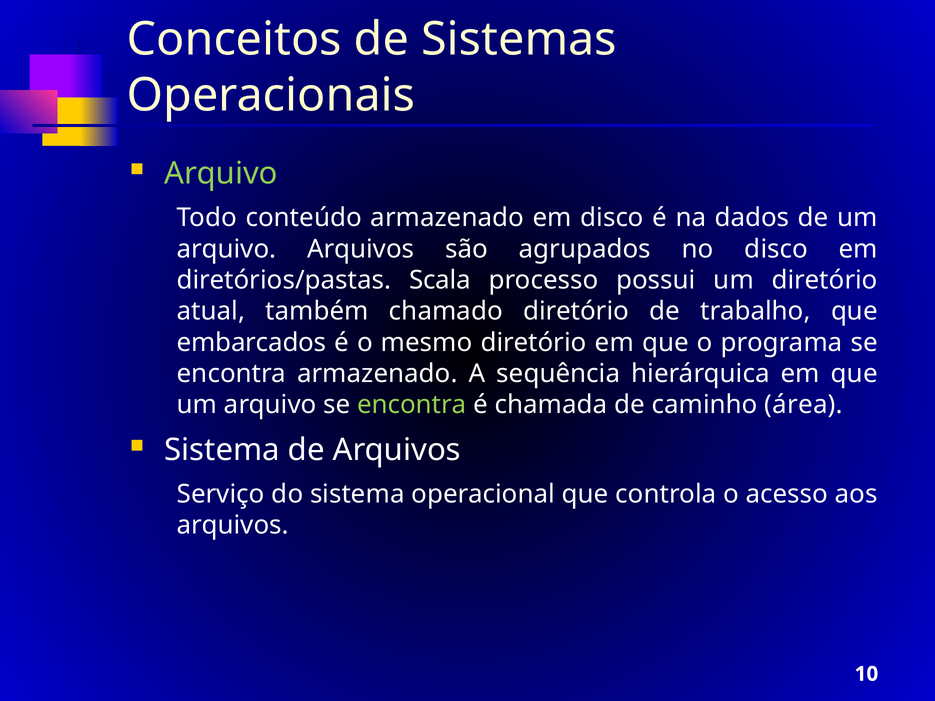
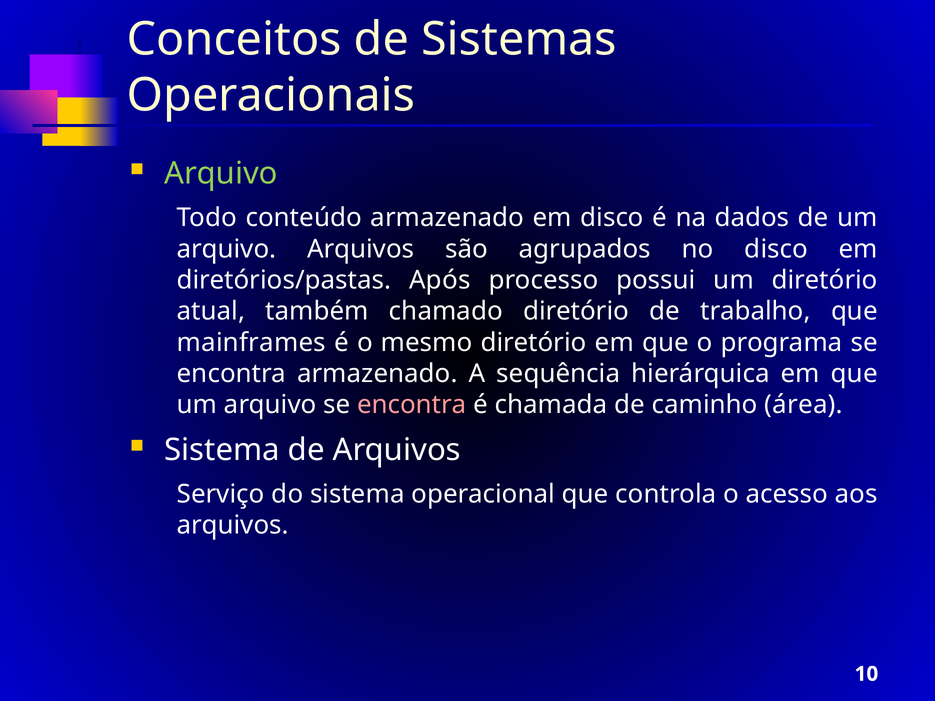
Scala: Scala -> Após
embarcados: embarcados -> mainframes
encontra at (412, 405) colour: light green -> pink
